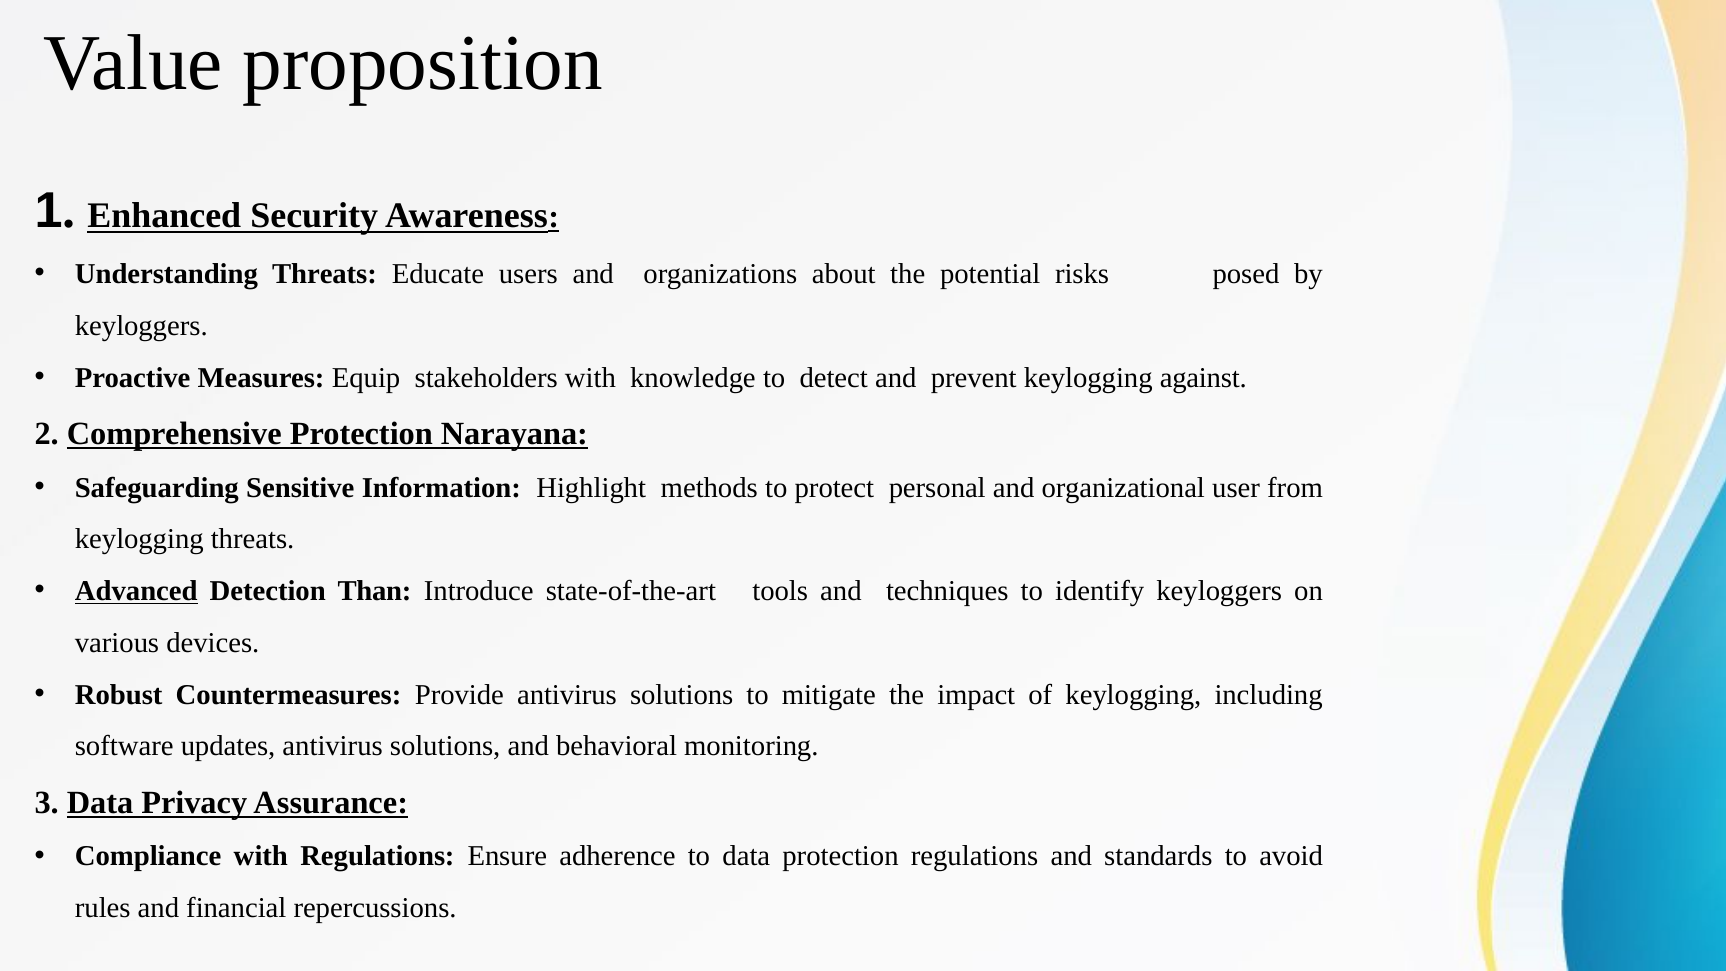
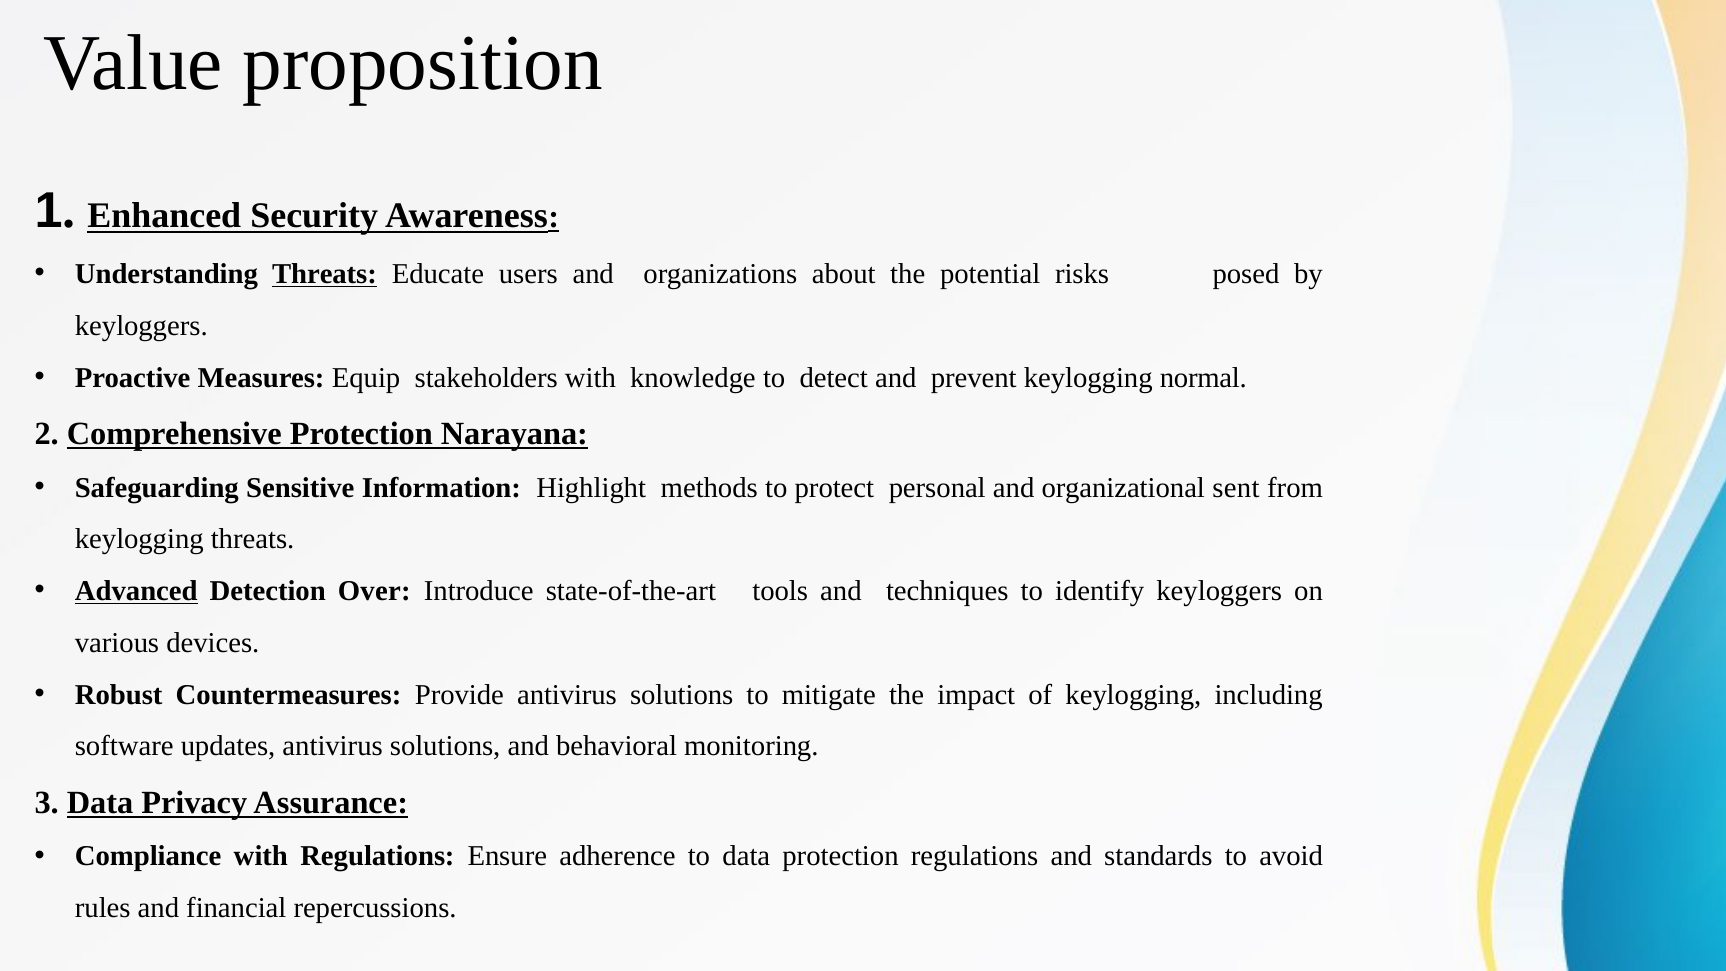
Threats at (324, 274) underline: none -> present
against: against -> normal
user: user -> sent
Than: Than -> Over
